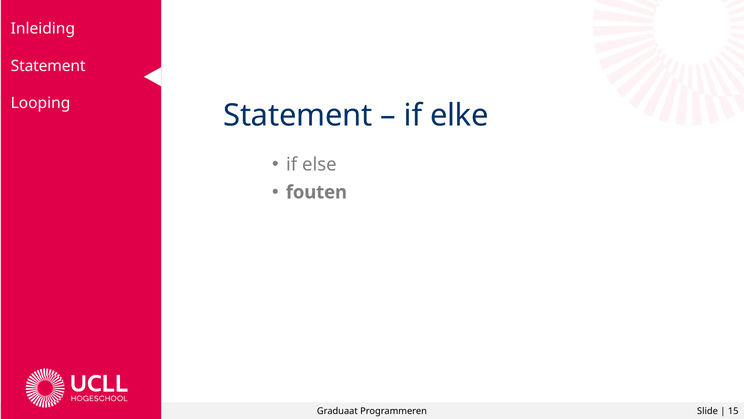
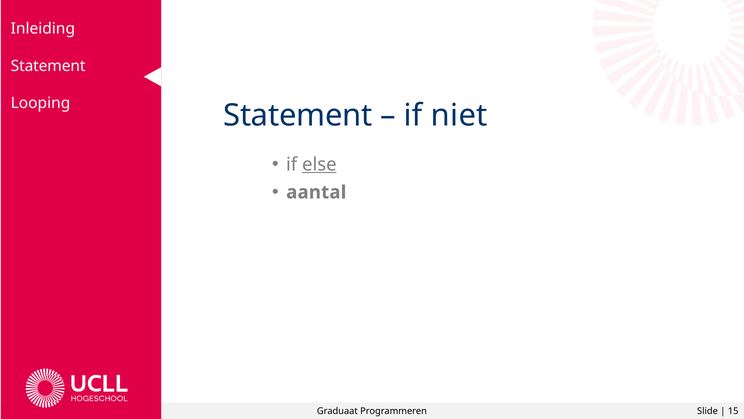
elke: elke -> niet
else underline: none -> present
fouten: fouten -> aantal
